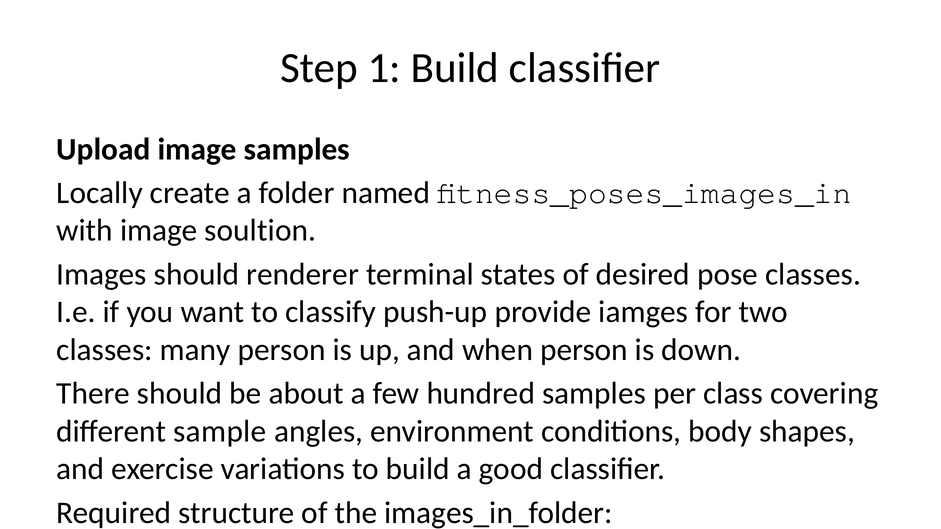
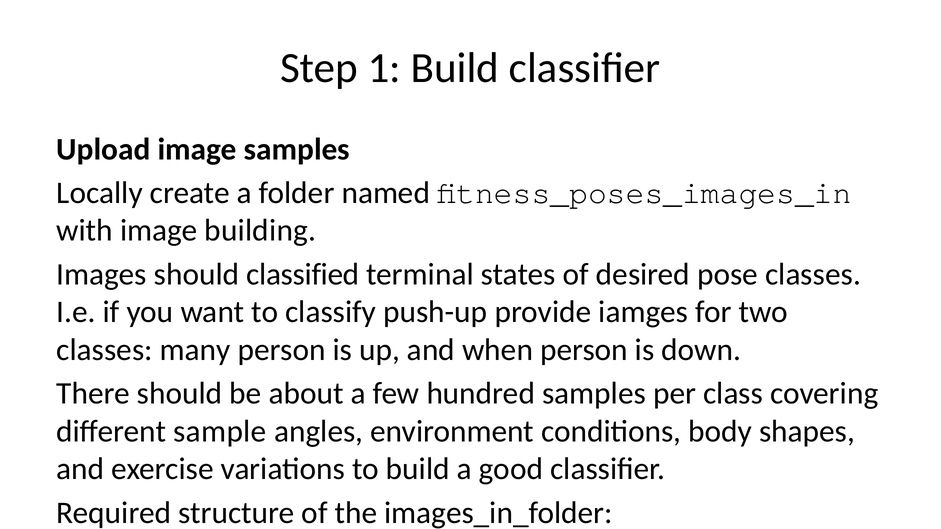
soultion: soultion -> building
renderer: renderer -> classified
